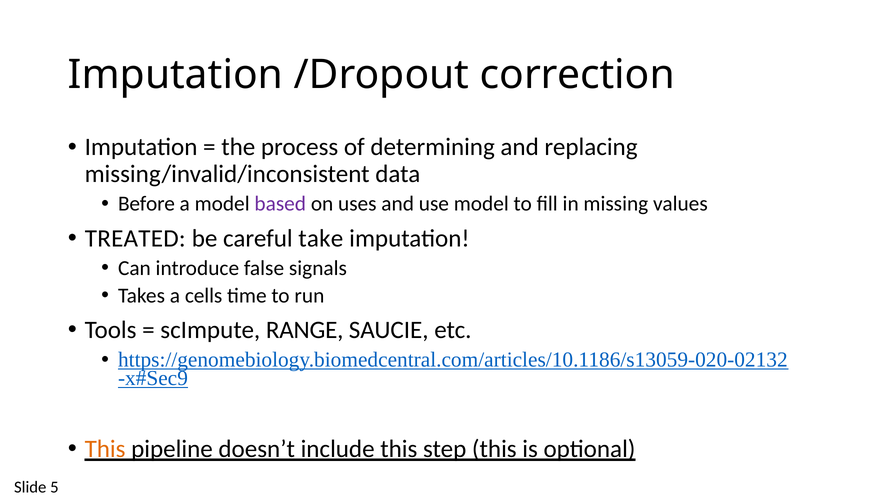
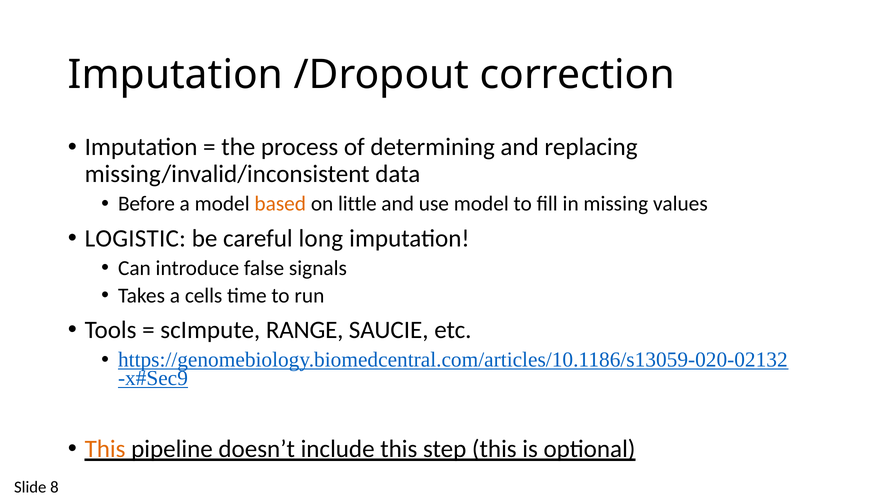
based colour: purple -> orange
uses: uses -> little
TREATED: TREATED -> LOGISTIC
take: take -> long
5: 5 -> 8
